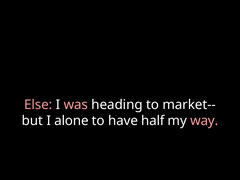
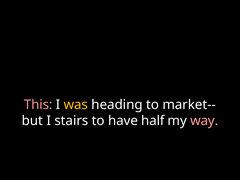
Else: Else -> This
was colour: pink -> yellow
alone: alone -> stairs
